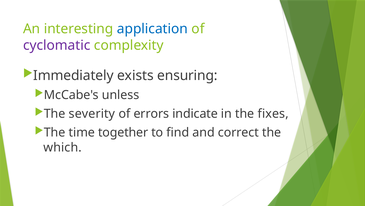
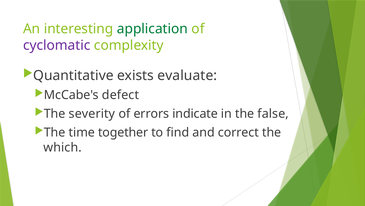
application colour: blue -> green
Immediately: Immediately -> Quantitative
ensuring: ensuring -> evaluate
unless: unless -> defect
fixes: fixes -> false
